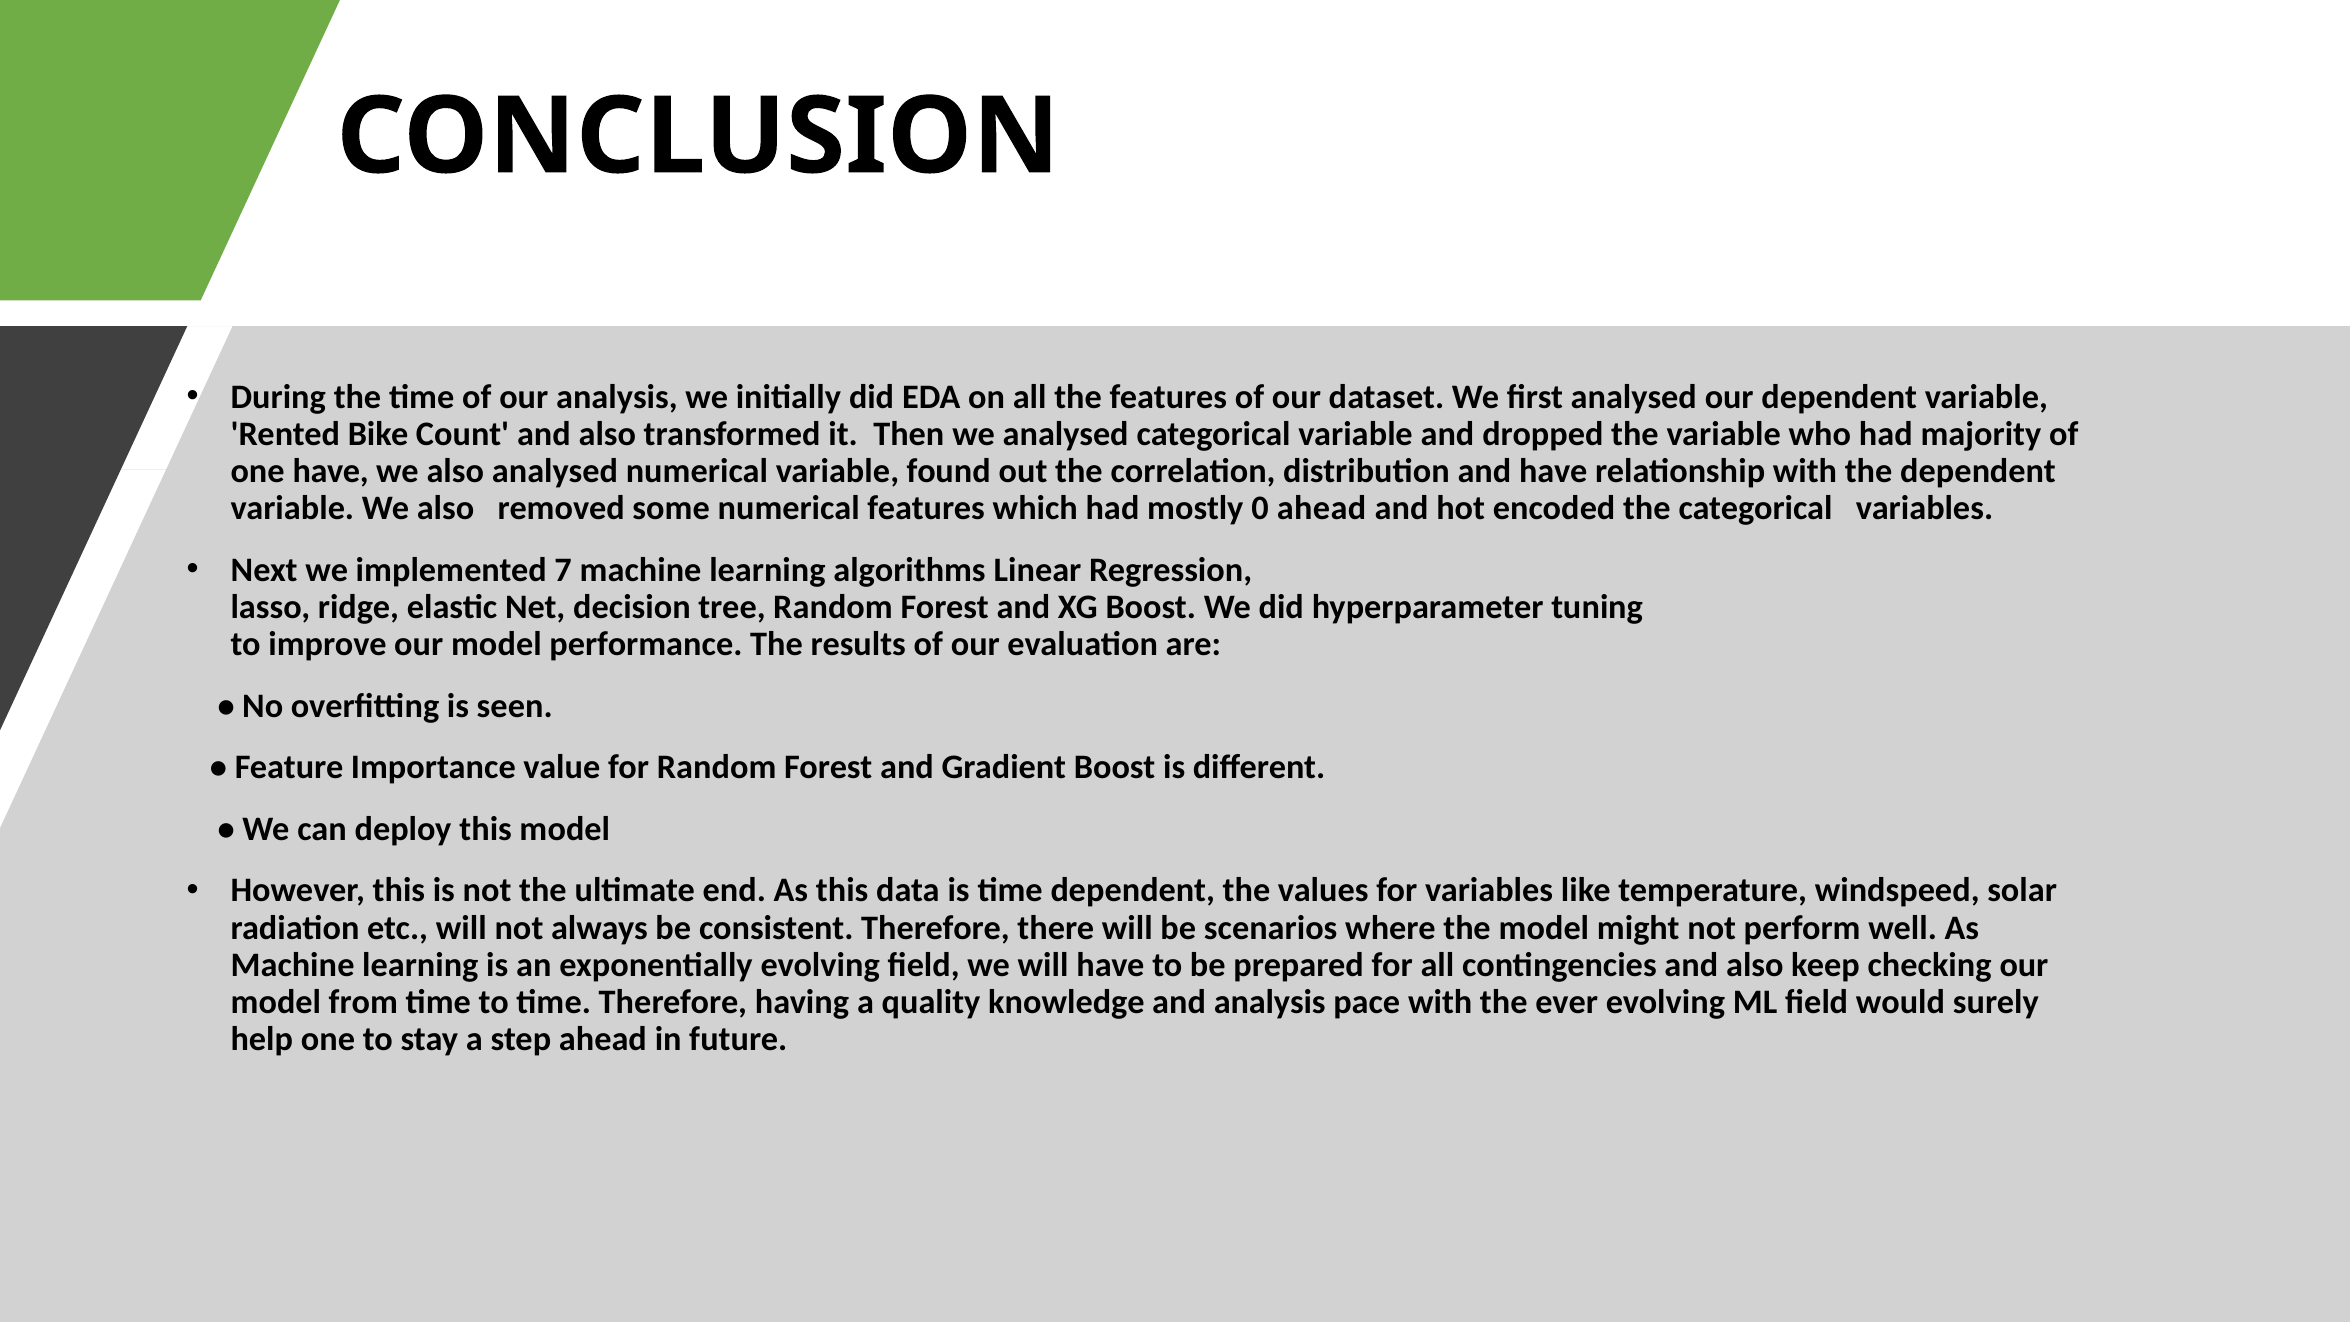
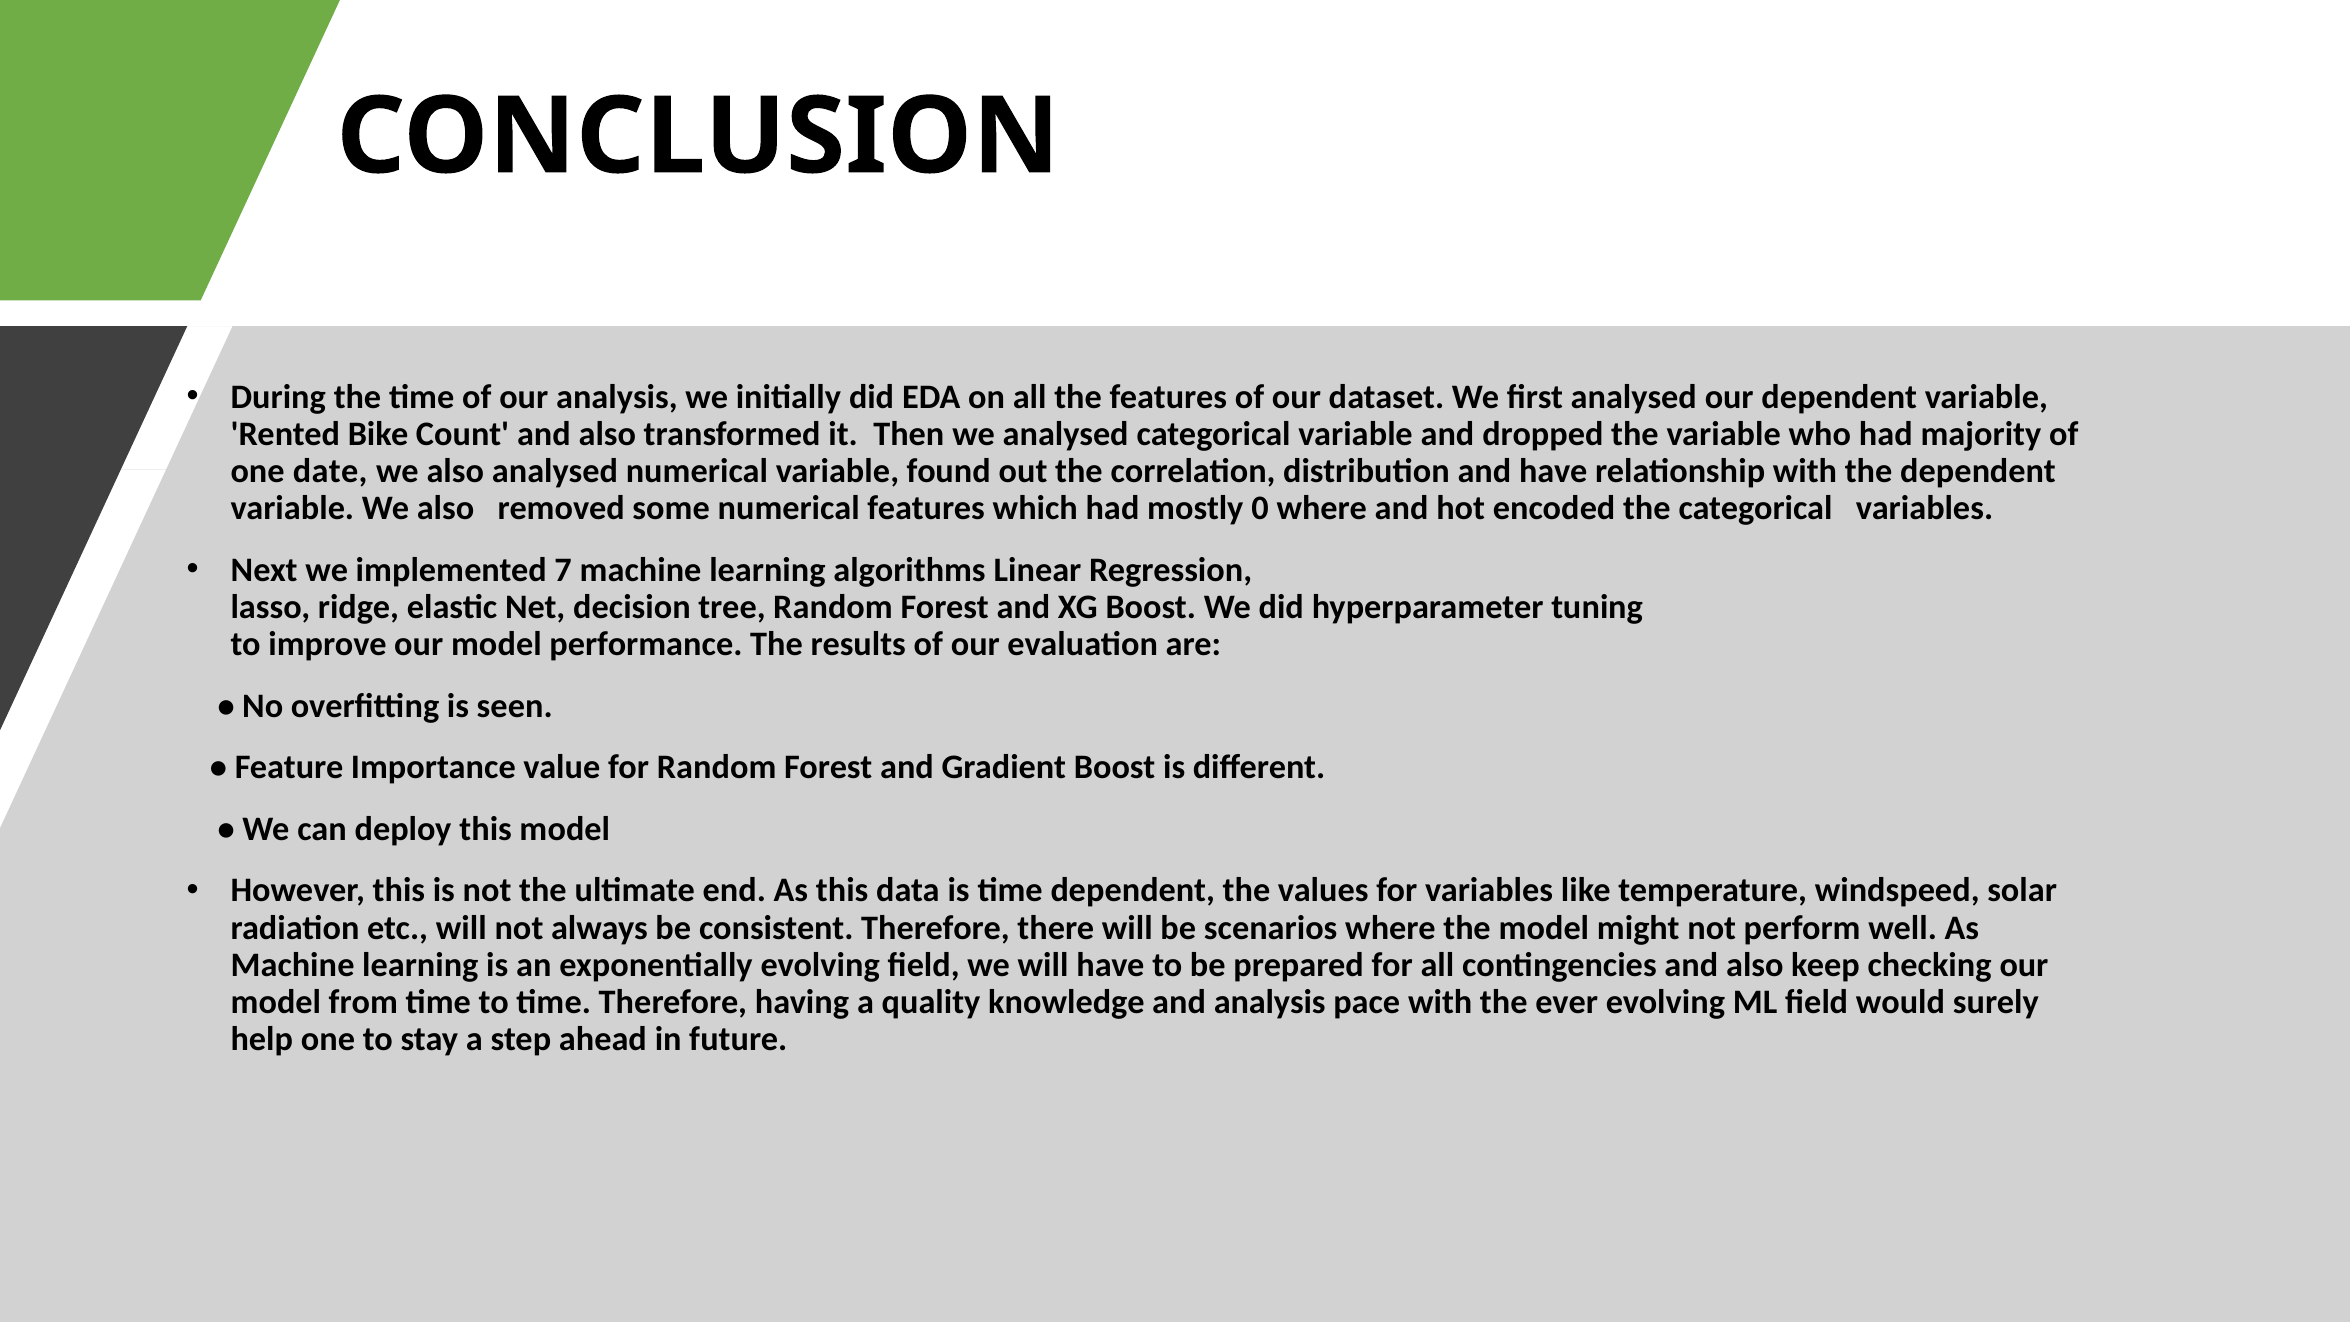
one have: have -> date
0 ahead: ahead -> where
